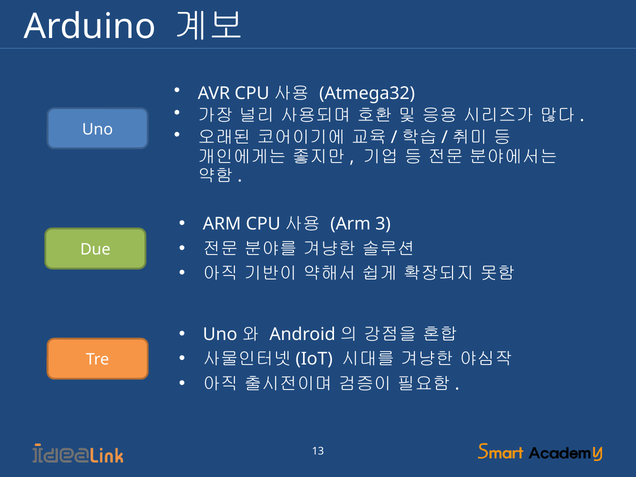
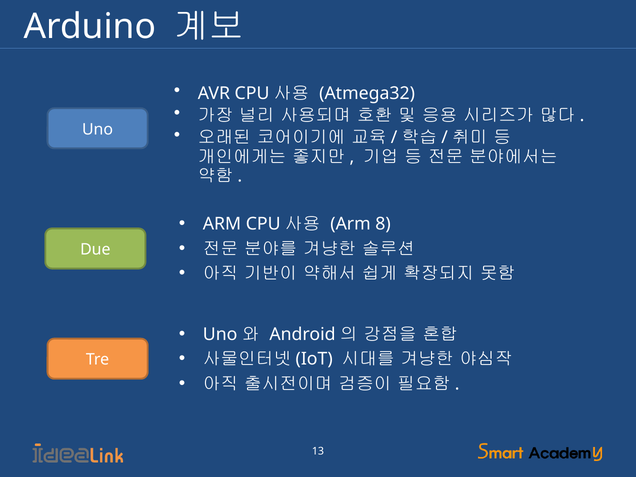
3: 3 -> 8
